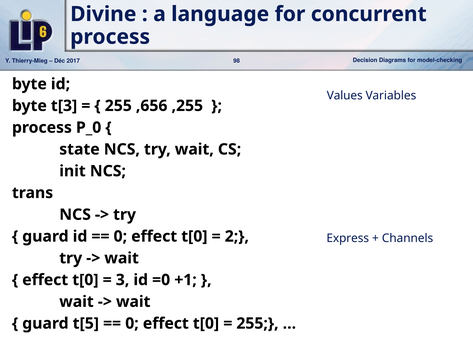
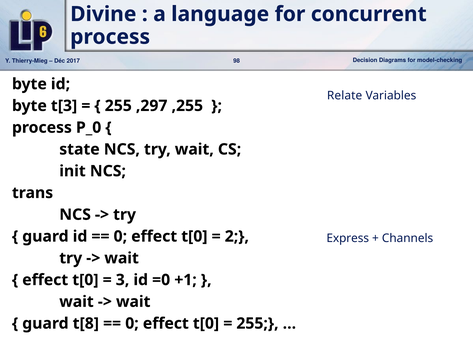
Values: Values -> Relate
,656: ,656 -> ,297
t[5: t[5 -> t[8
